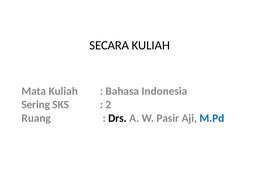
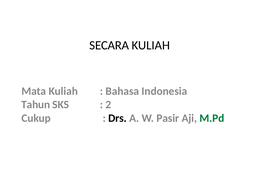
Sering: Sering -> Tahun
Ruang: Ruang -> Cukup
M.Pd colour: blue -> green
